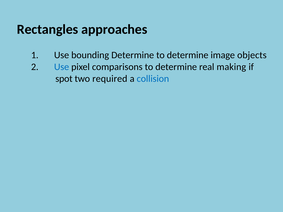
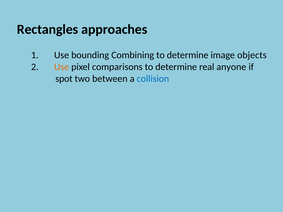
bounding Determine: Determine -> Combining
Use at (62, 67) colour: blue -> orange
making: making -> anyone
required: required -> between
